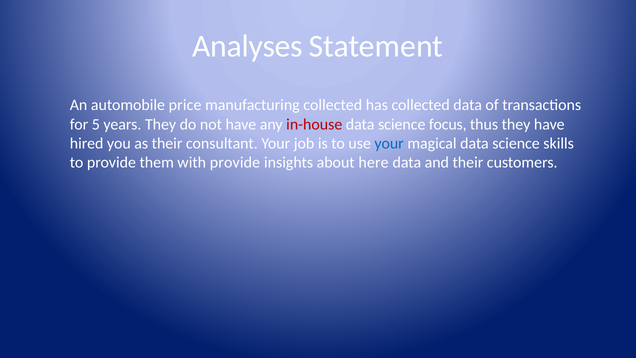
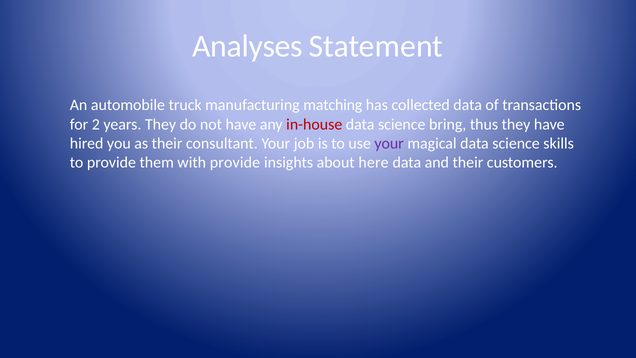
price: price -> truck
manufacturing collected: collected -> matching
5: 5 -> 2
focus: focus -> bring
your at (389, 143) colour: blue -> purple
